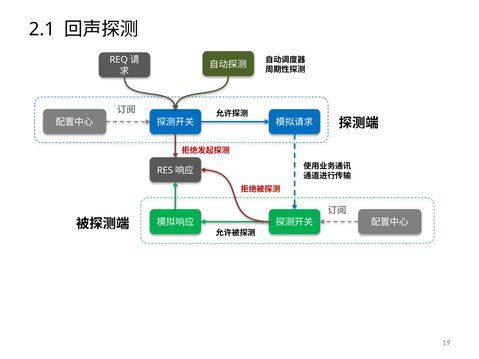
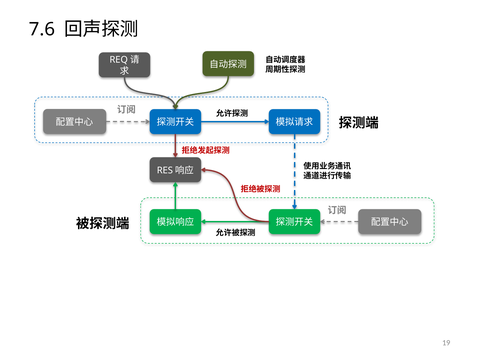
2.1: 2.1 -> 7.6
